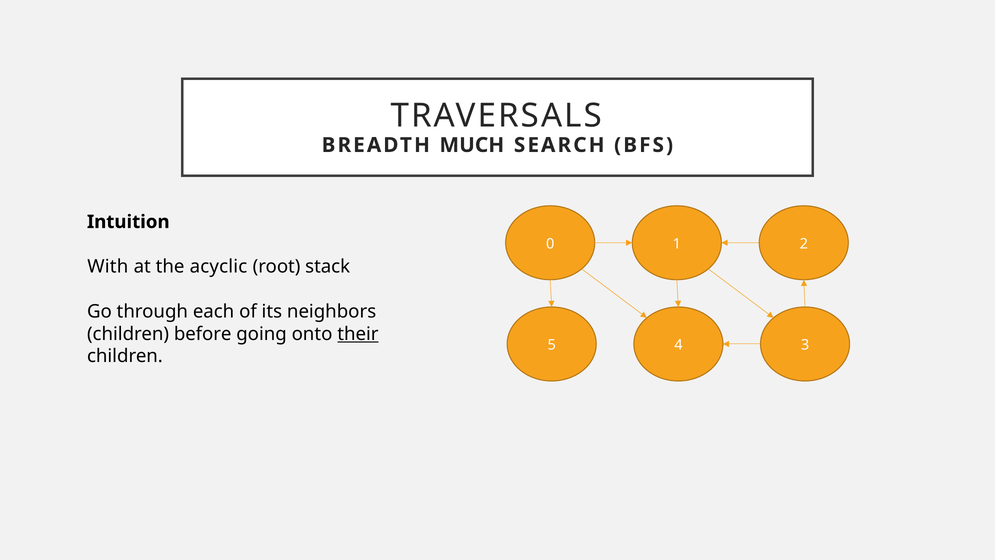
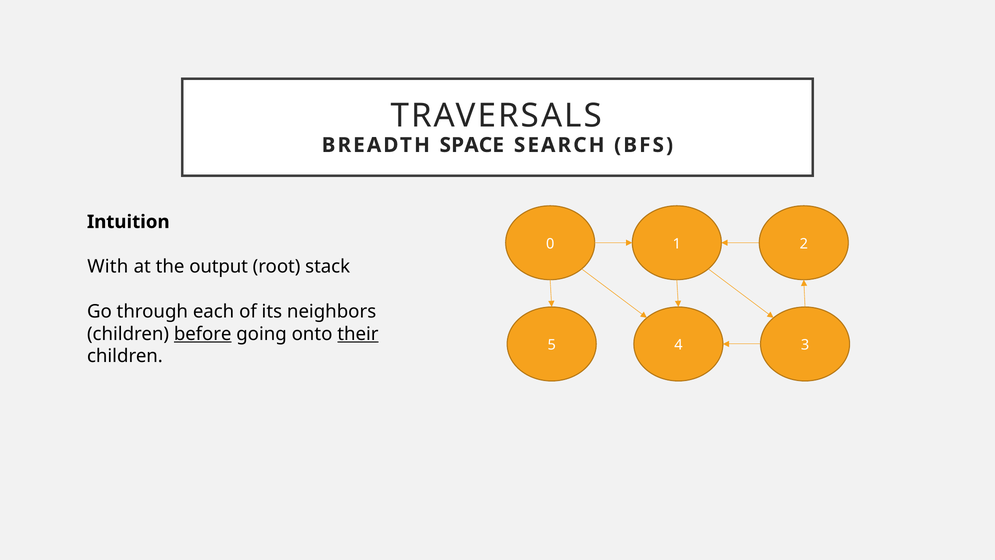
MUCH: MUCH -> SPACE
acyclic: acyclic -> output
before underline: none -> present
